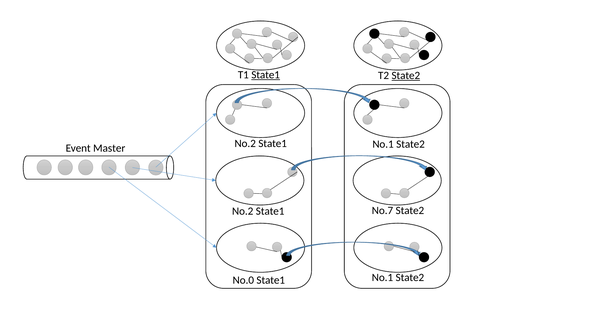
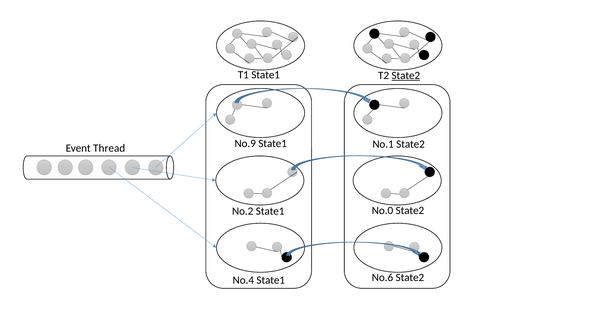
State1 at (266, 75) underline: present -> none
No.2 at (245, 144): No.2 -> No.9
Master: Master -> Thread
No.7: No.7 -> No.0
No.1 at (382, 278): No.1 -> No.6
No.0: No.0 -> No.4
